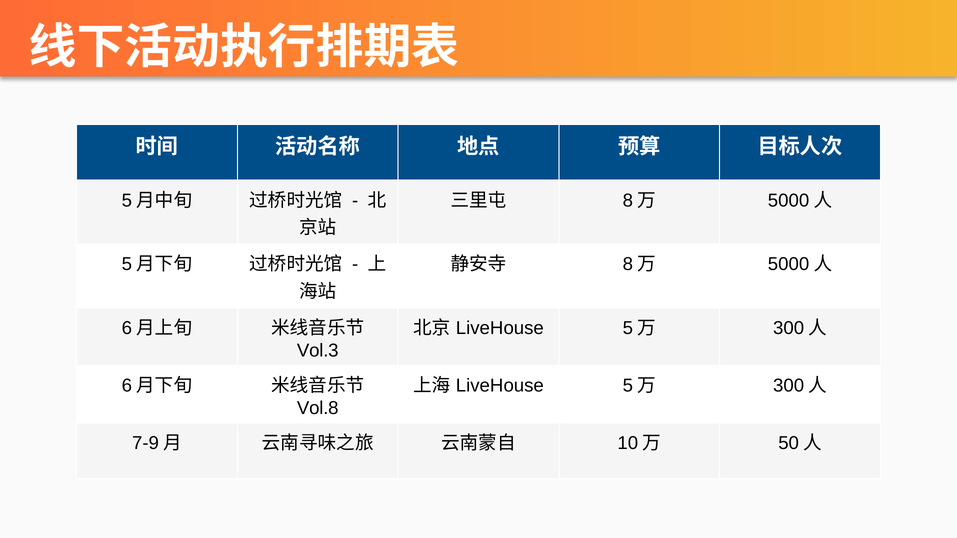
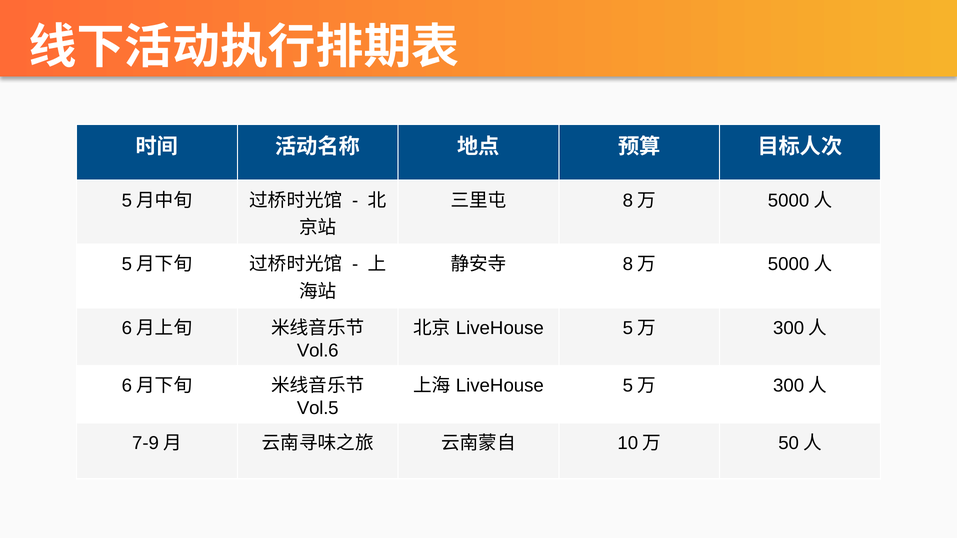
Vol.3: Vol.3 -> Vol.6
Vol.8: Vol.8 -> Vol.5
